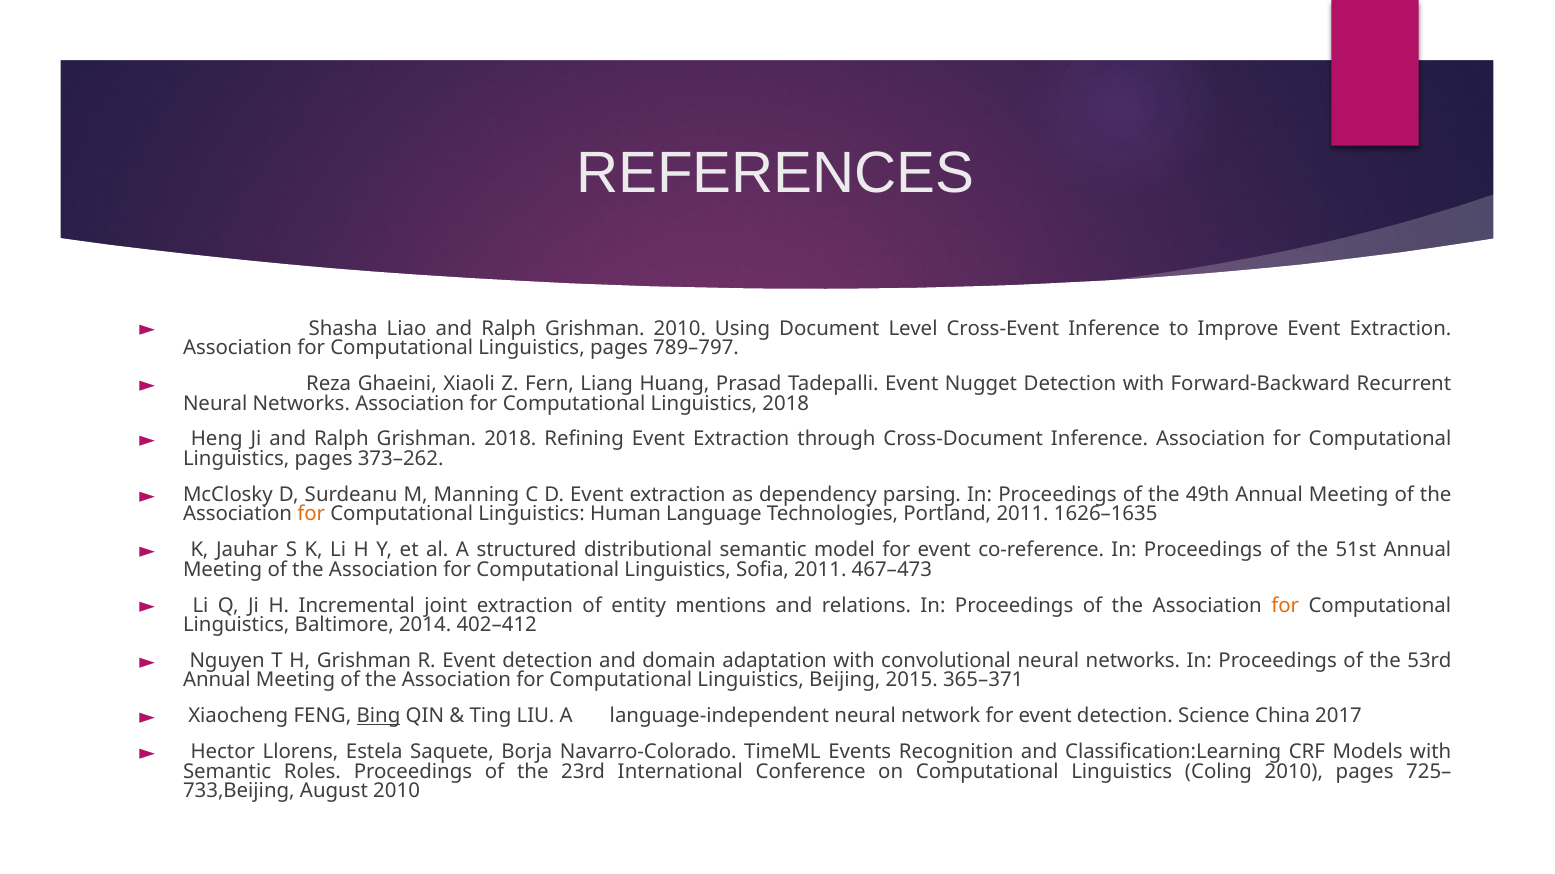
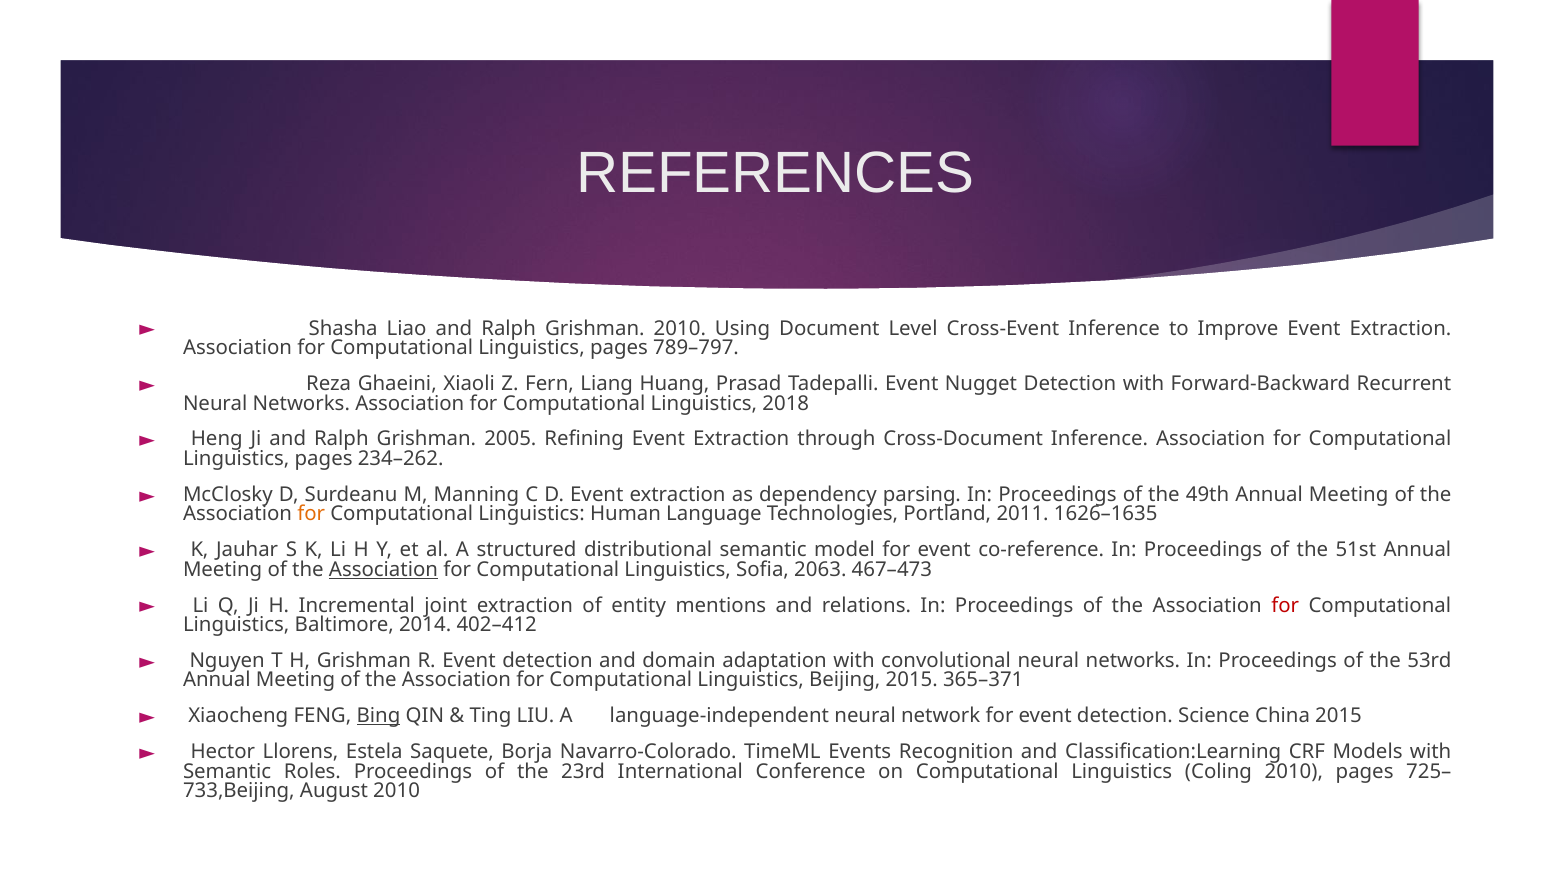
Grishman 2018: 2018 -> 2005
373–262: 373–262 -> 234–262
Association at (383, 570) underline: none -> present
Sofia 2011: 2011 -> 2063
for at (1285, 606) colour: orange -> red
China 2017: 2017 -> 2015
